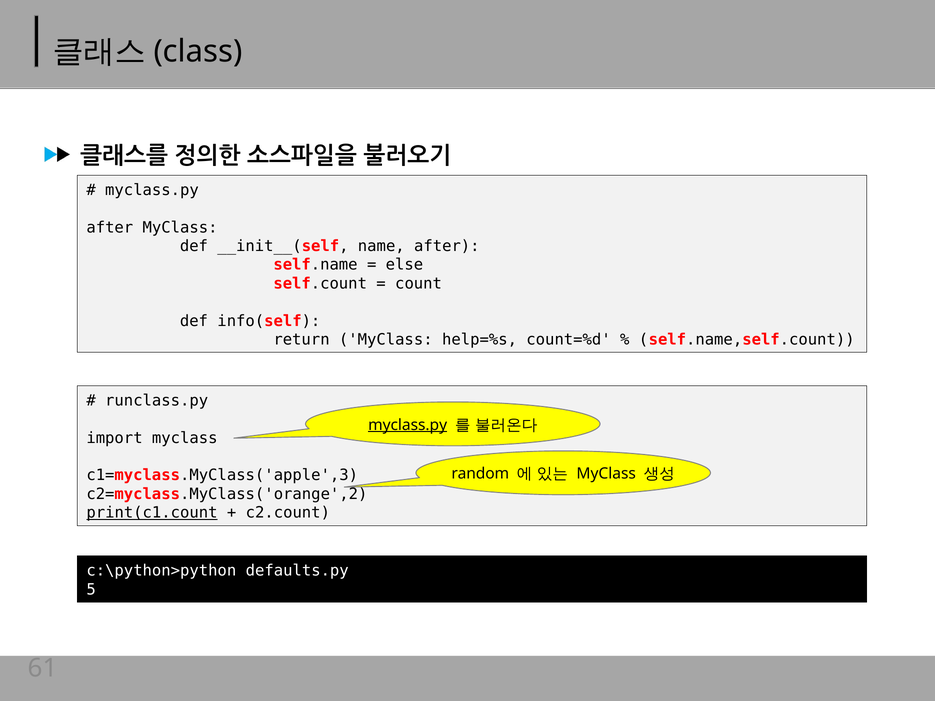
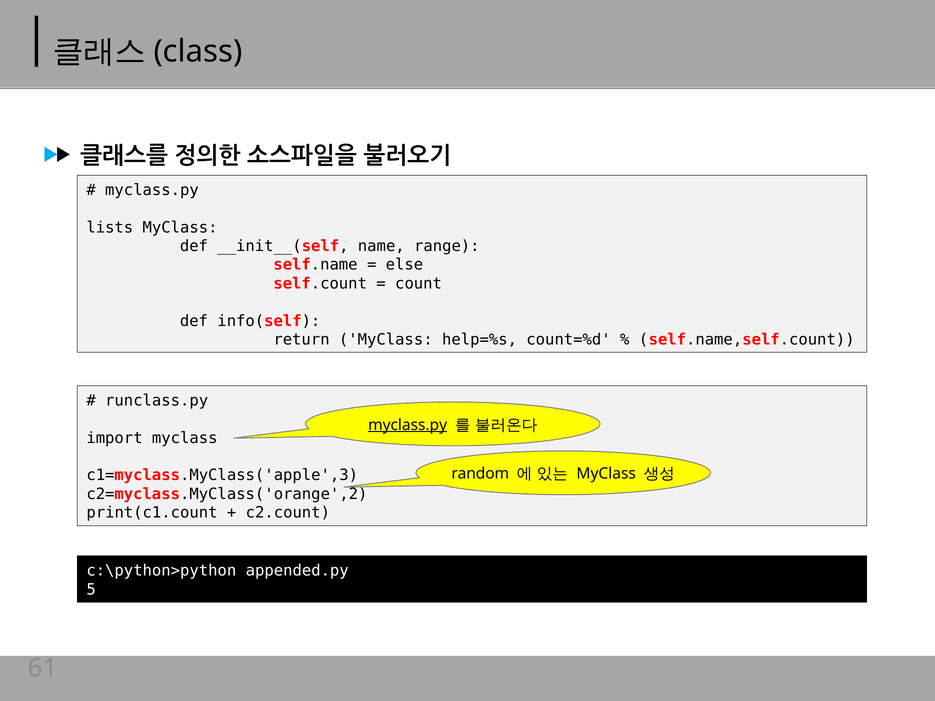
after at (110, 228): after -> lists
name after: after -> range
print(c1.count underline: present -> none
defaults.py: defaults.py -> appended.py
